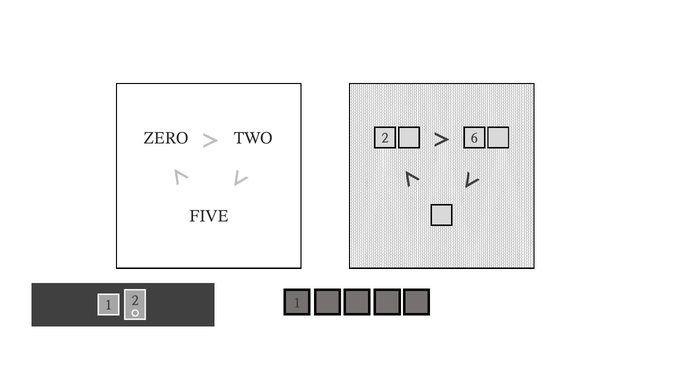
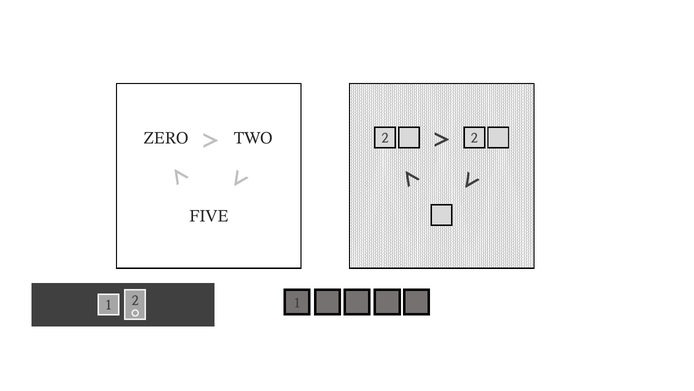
2 6: 6 -> 2
